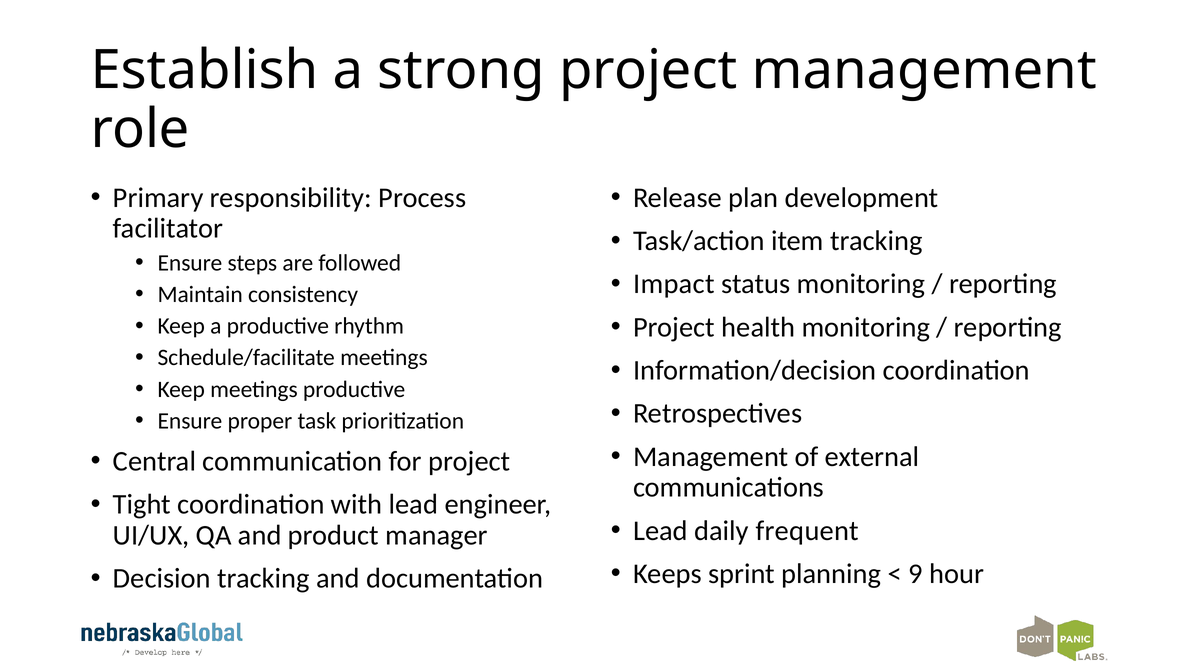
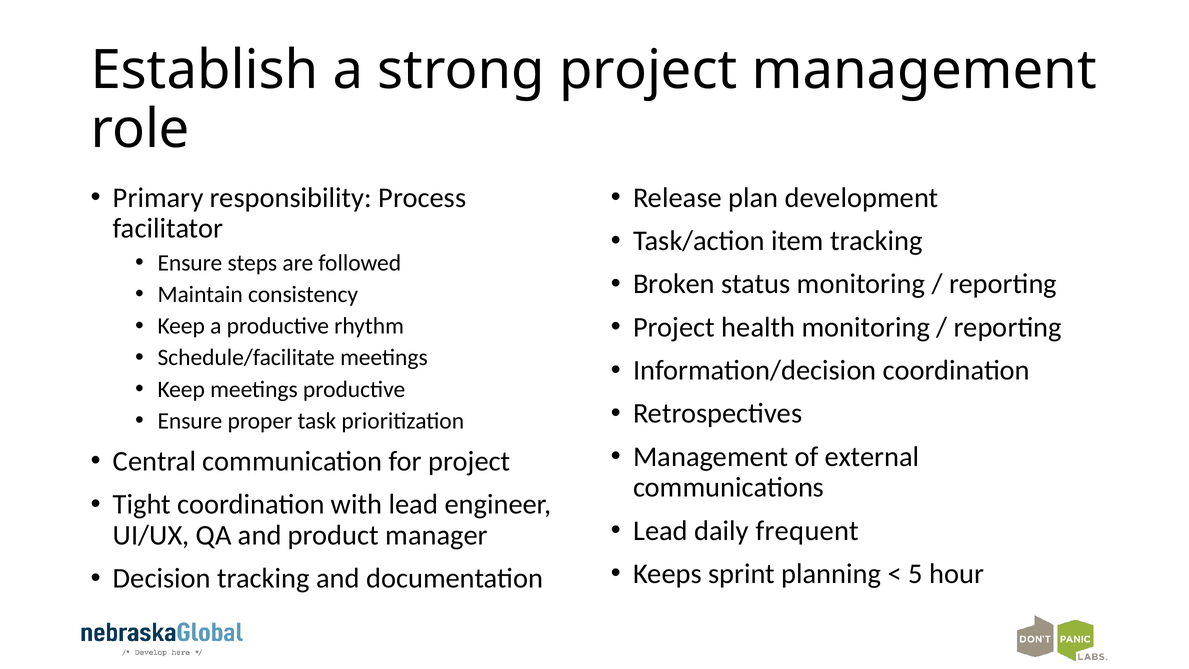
Impact: Impact -> Broken
9: 9 -> 5
